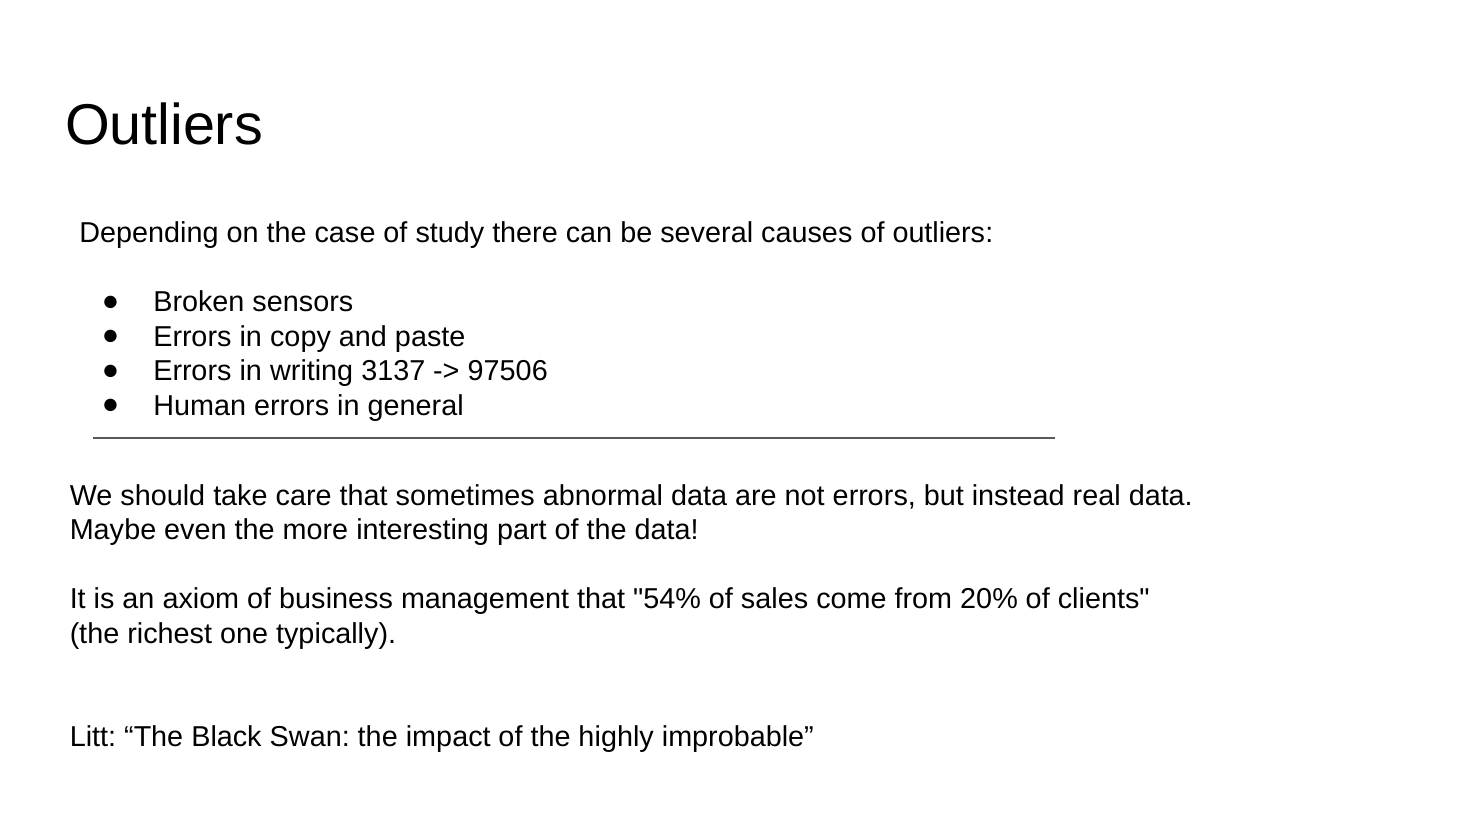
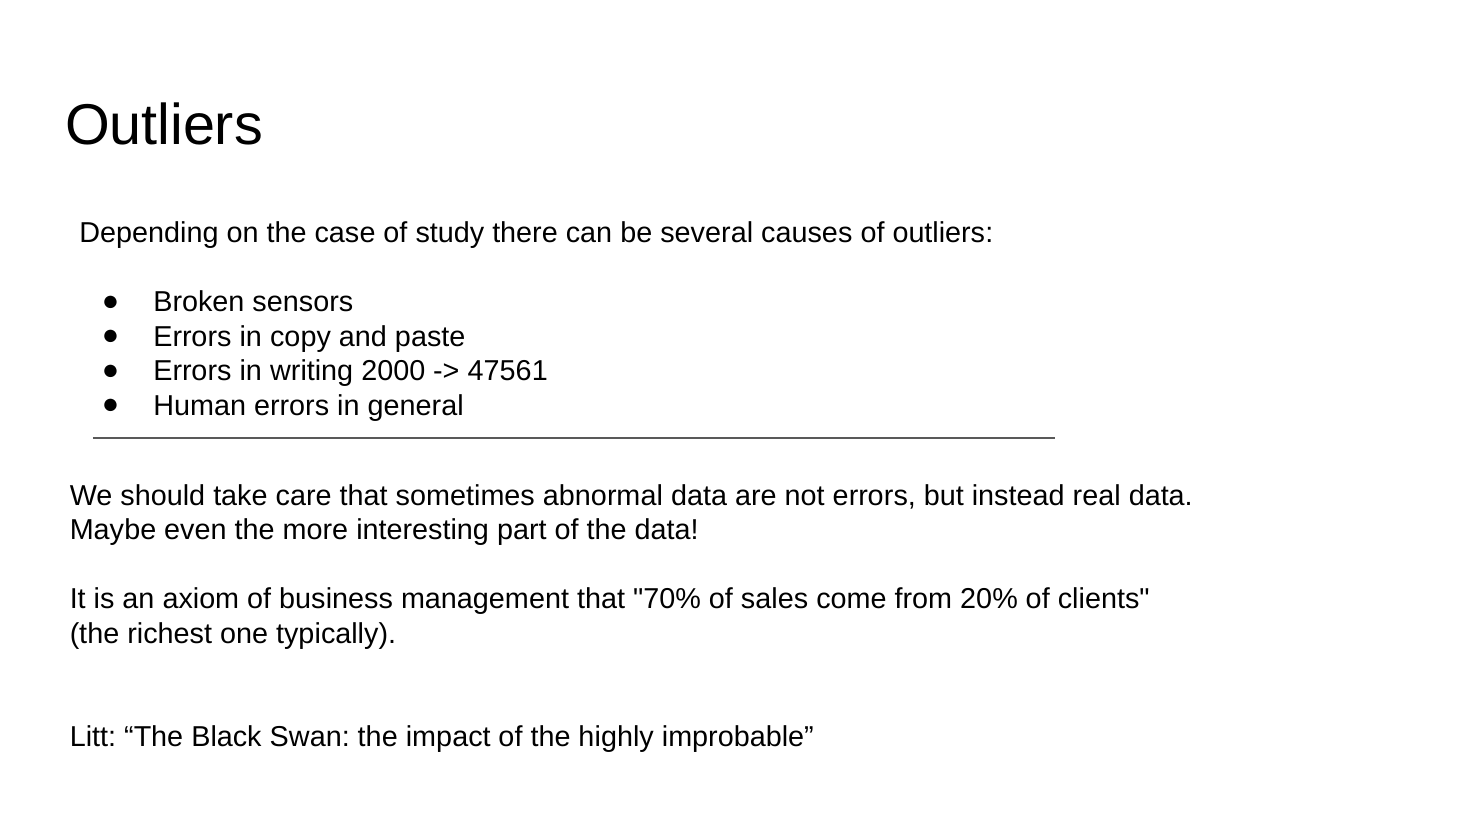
3137: 3137 -> 2000
97506: 97506 -> 47561
54%: 54% -> 70%
